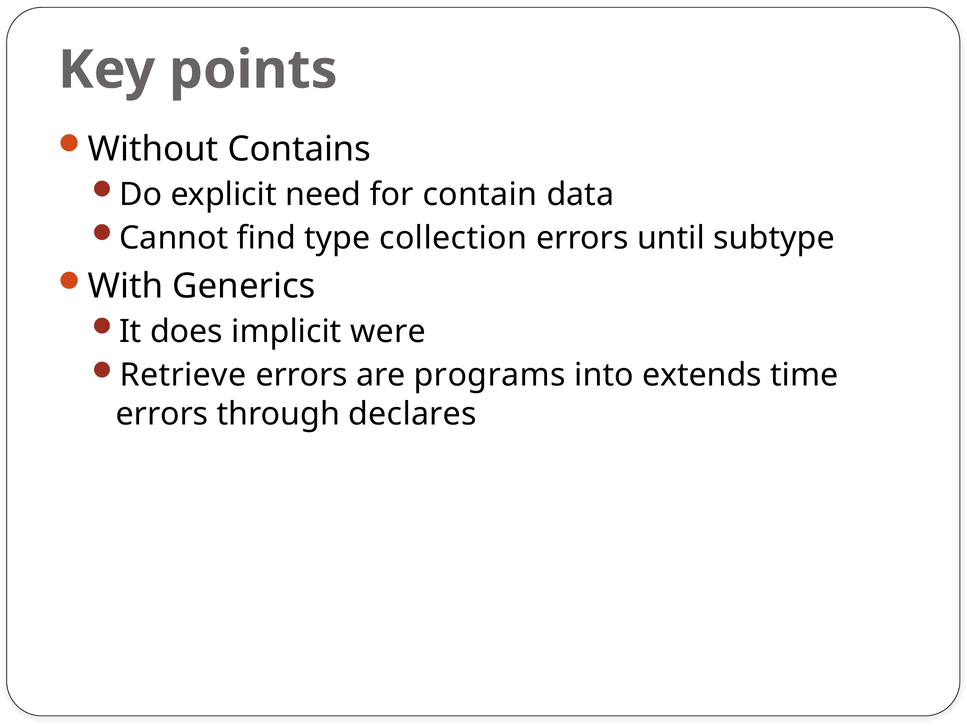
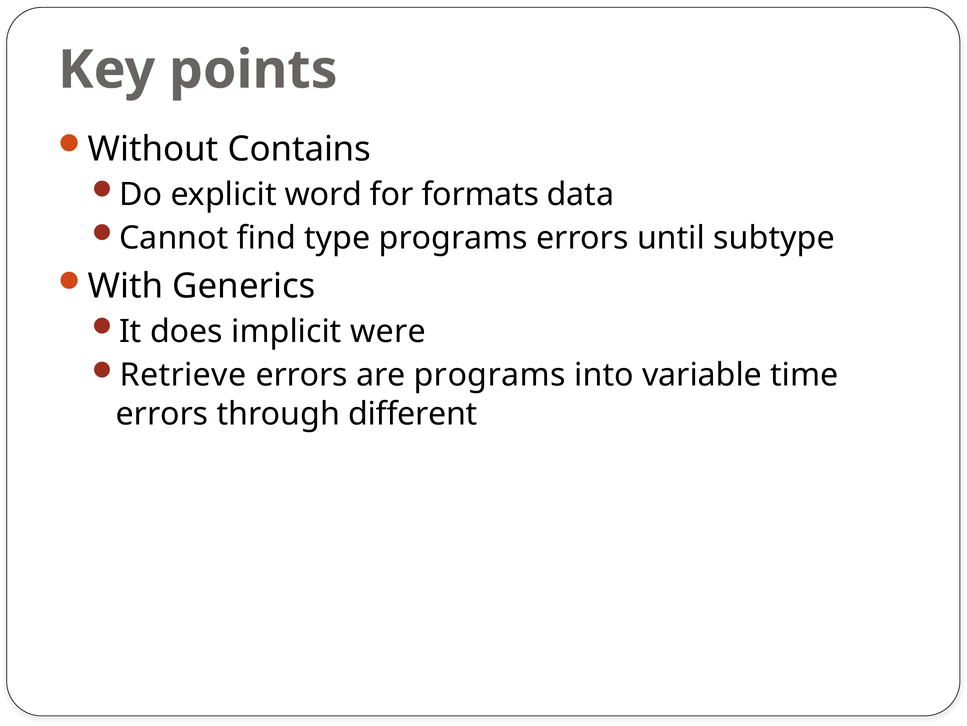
need: need -> word
contain: contain -> formats
type collection: collection -> programs
extends: extends -> variable
declares: declares -> different
